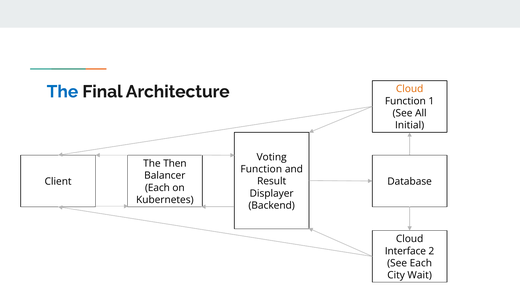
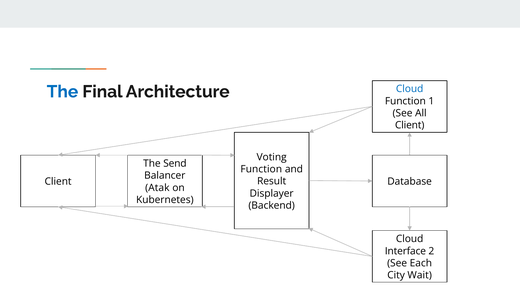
Cloud at (410, 89) colour: orange -> blue
Initial at (410, 126): Initial -> Client
Then: Then -> Send
Each at (157, 188): Each -> Atak
